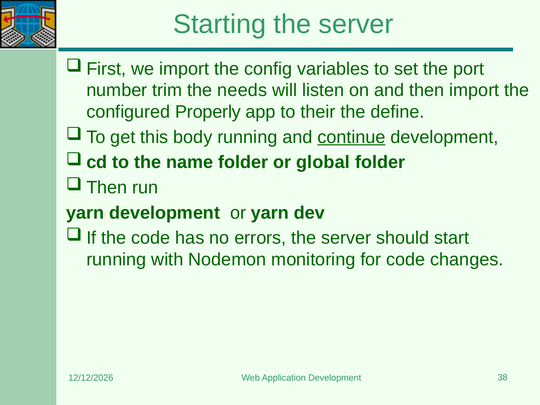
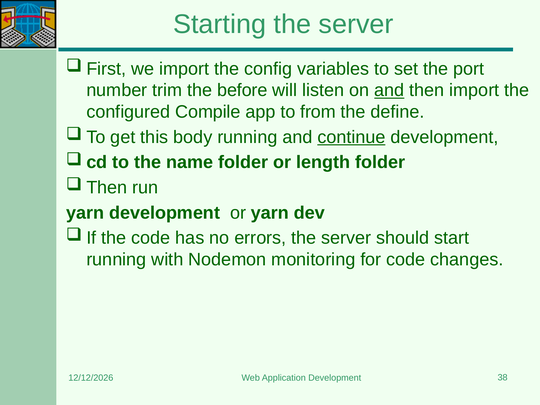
needs: needs -> before
and at (389, 90) underline: none -> present
Properly: Properly -> Compile
their: their -> from
global: global -> length
